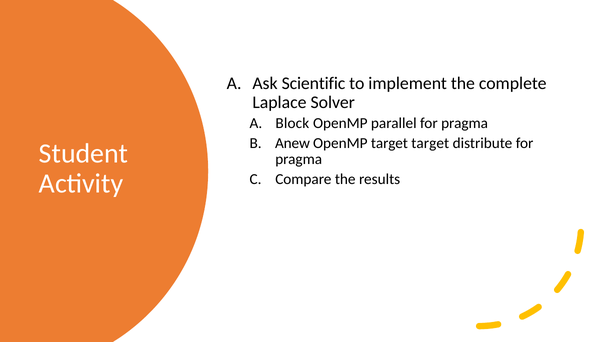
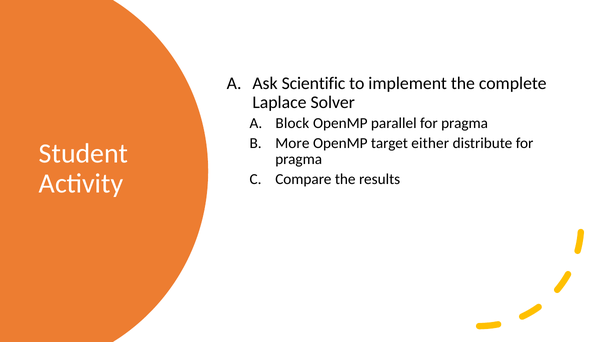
Anew: Anew -> More
target target: target -> either
